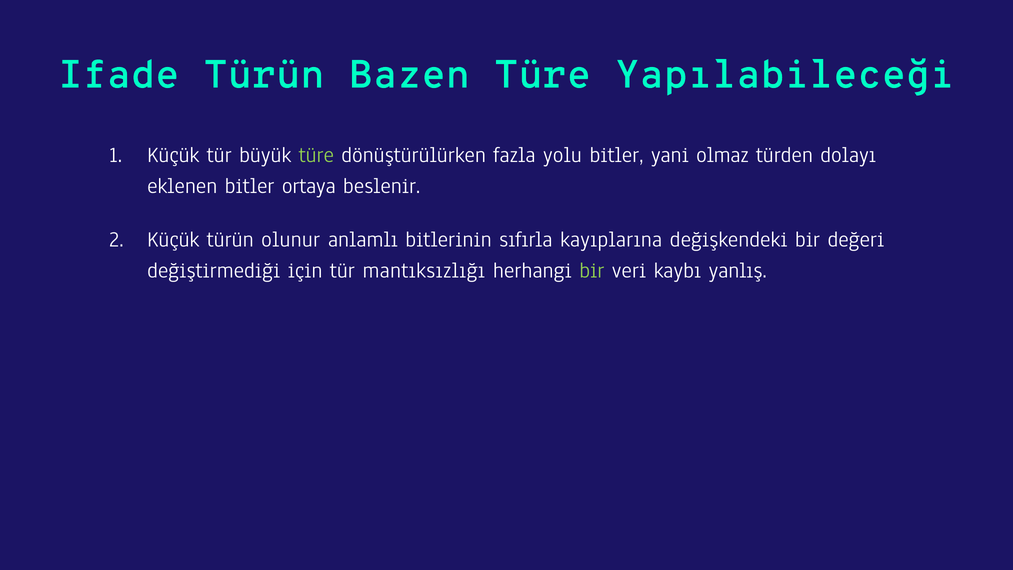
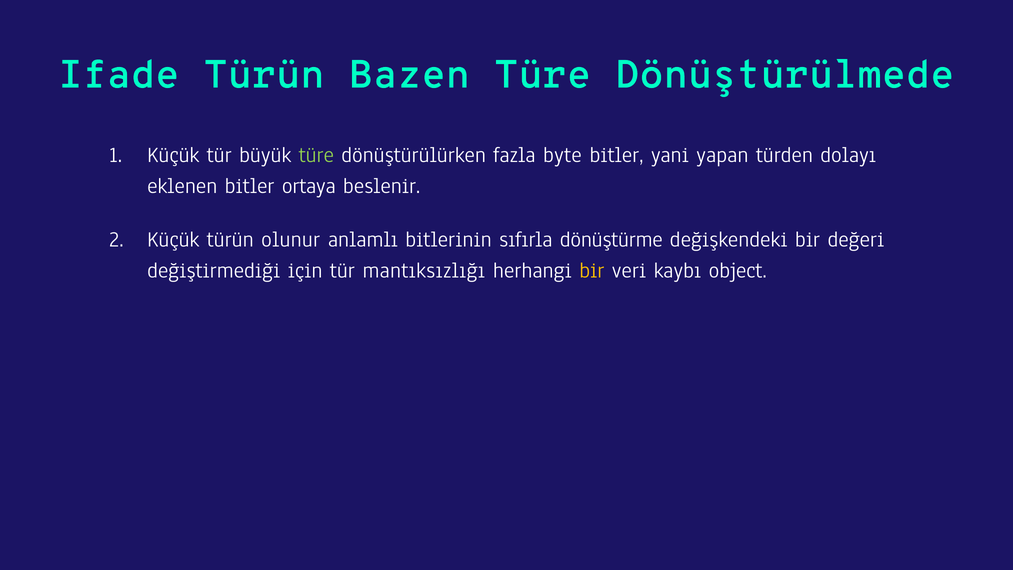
Yapılabileceği: Yapılabileceği -> Dönüştürülmede
yolu: yolu -> byte
olmaz: olmaz -> yapan
kayıplarına: kayıplarına -> dönüştürme
bir at (592, 270) colour: light green -> yellow
yanlış: yanlış -> object
